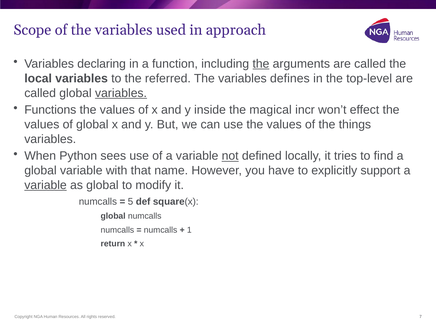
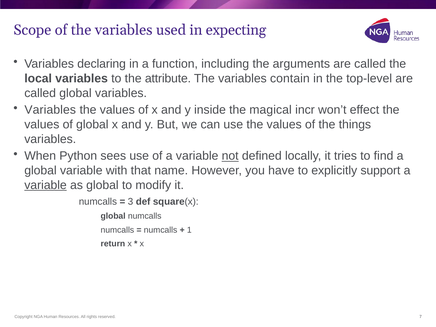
approach: approach -> expecting
the at (261, 64) underline: present -> none
referred: referred -> attribute
defines: defines -> contain
variables at (121, 93) underline: present -> none
Functions at (50, 110): Functions -> Variables
5: 5 -> 3
